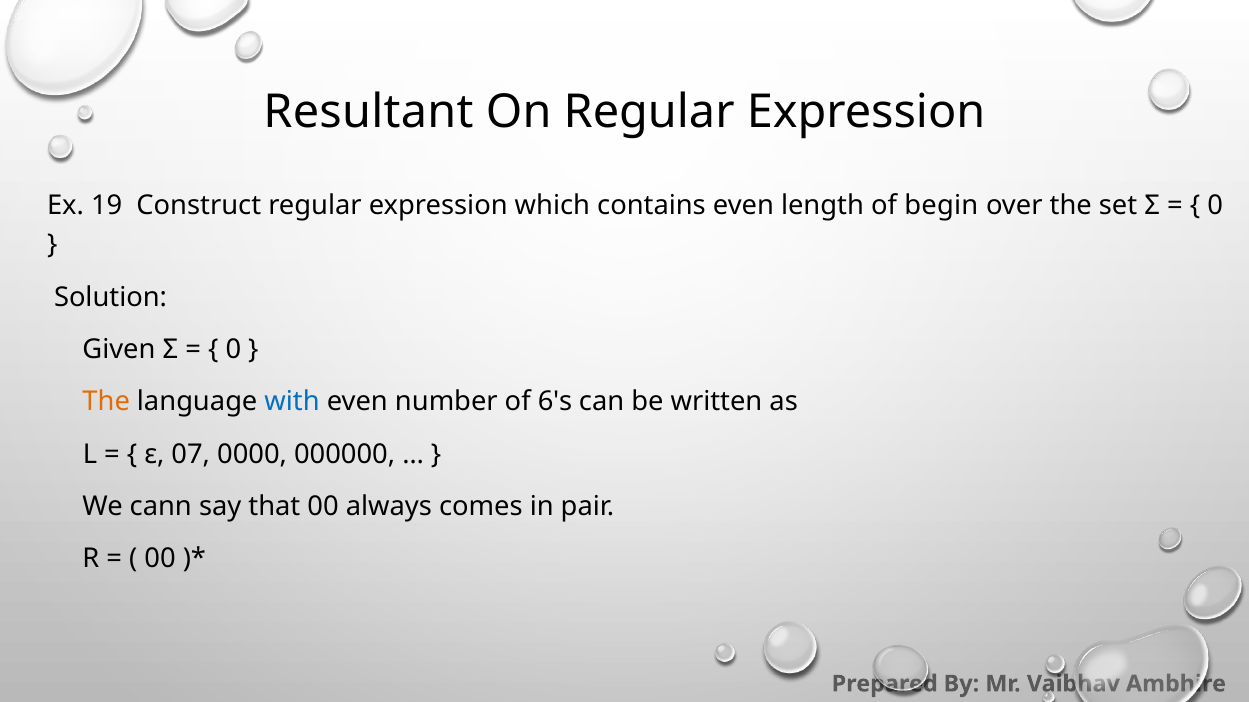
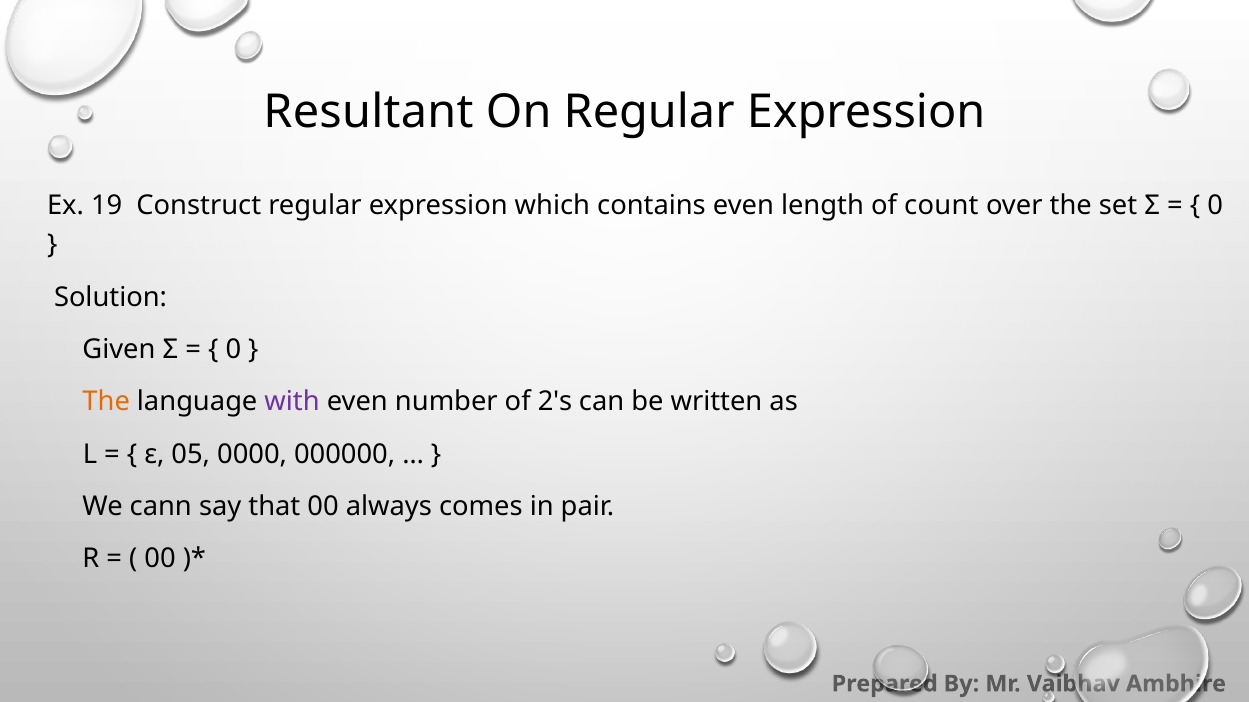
begin: begin -> count
with colour: blue -> purple
6's: 6's -> 2's
07: 07 -> 05
